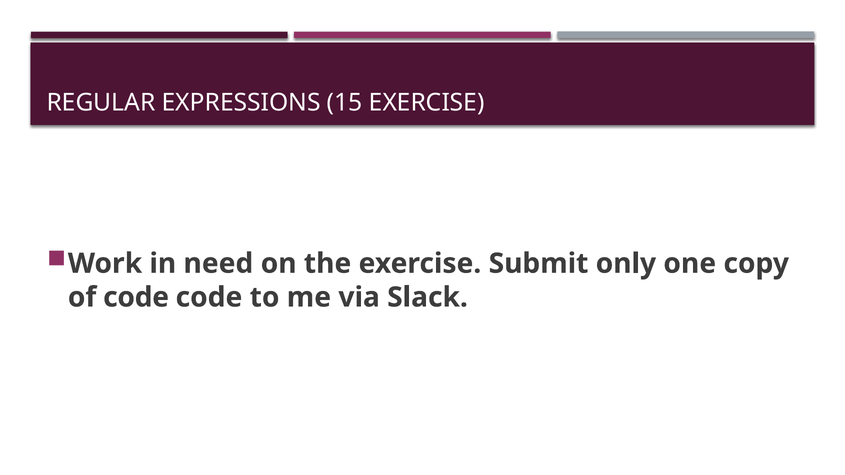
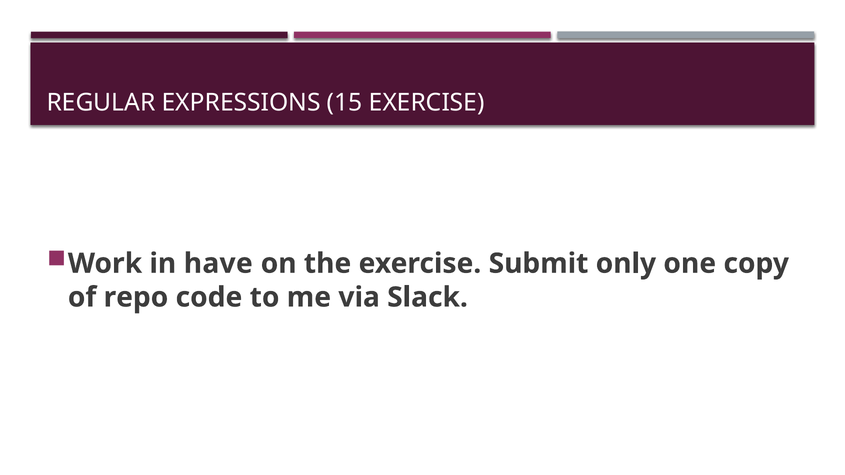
need: need -> have
of code: code -> repo
